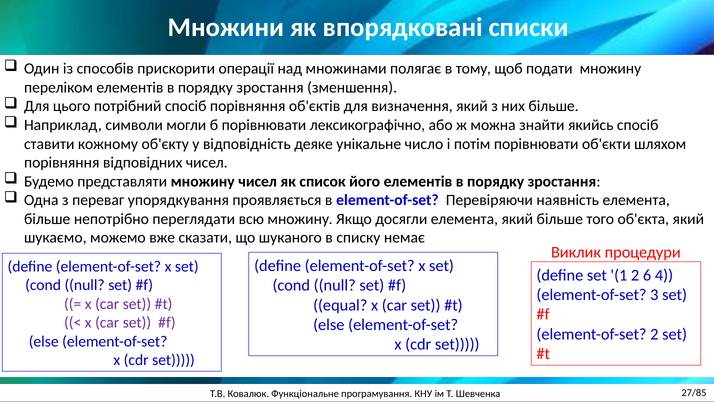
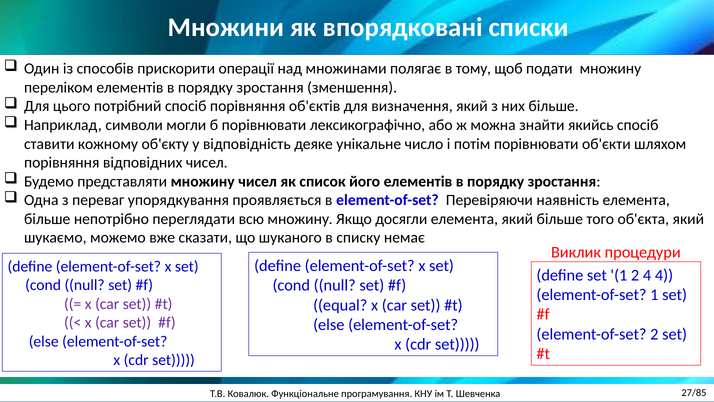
2 6: 6 -> 4
element-of-set 3: 3 -> 1
